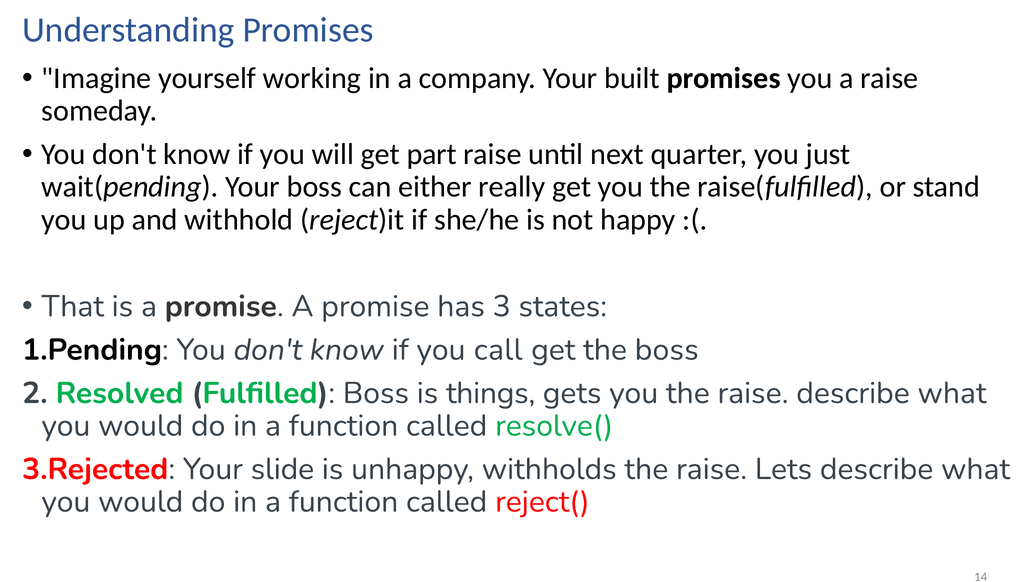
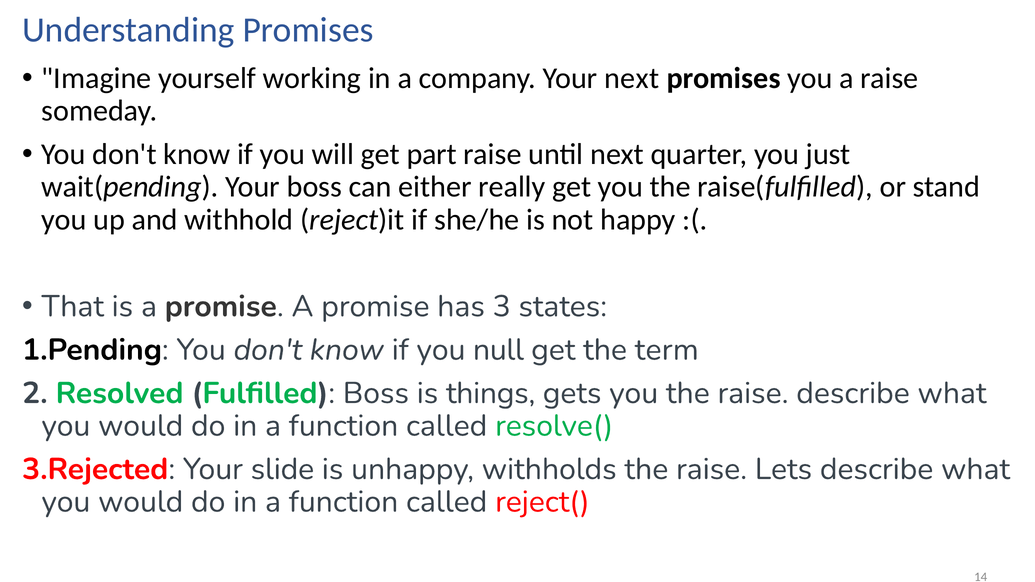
Your built: built -> next
call: call -> null
the boss: boss -> term
